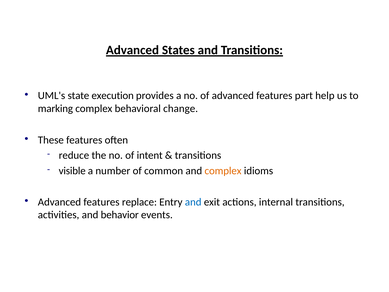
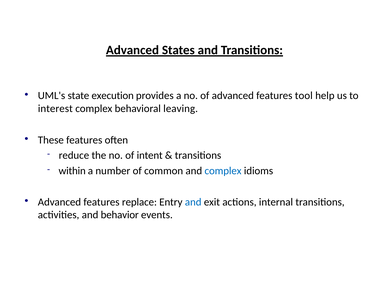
part: part -> tool
marking: marking -> interest
change: change -> leaving
visible: visible -> within
complex at (223, 171) colour: orange -> blue
